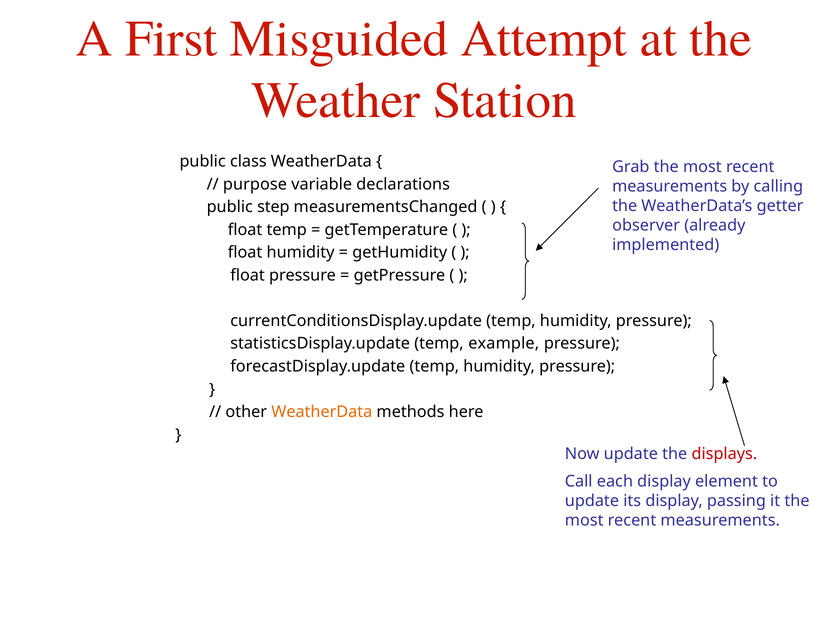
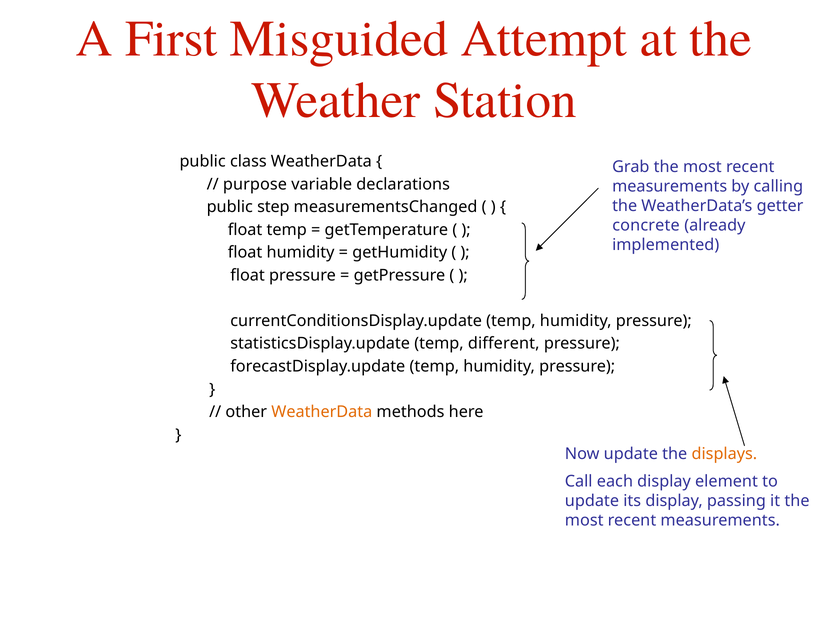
observer: observer -> concrete
example: example -> different
displays colour: red -> orange
